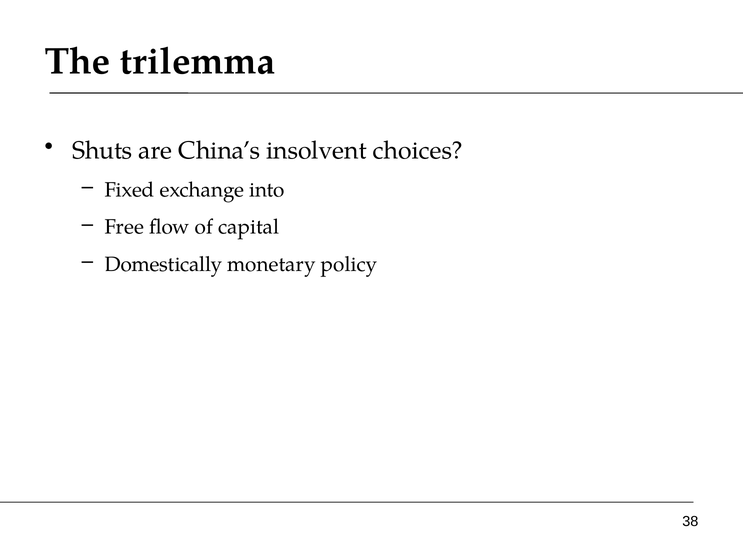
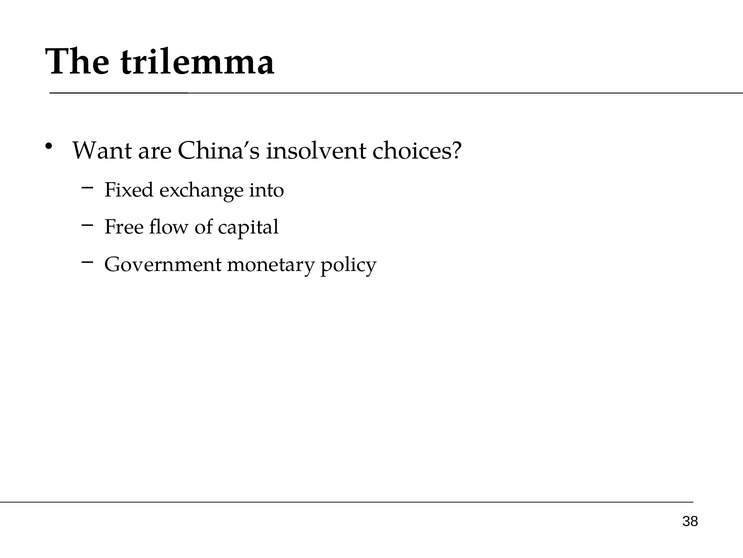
Shuts: Shuts -> Want
Domestically: Domestically -> Government
